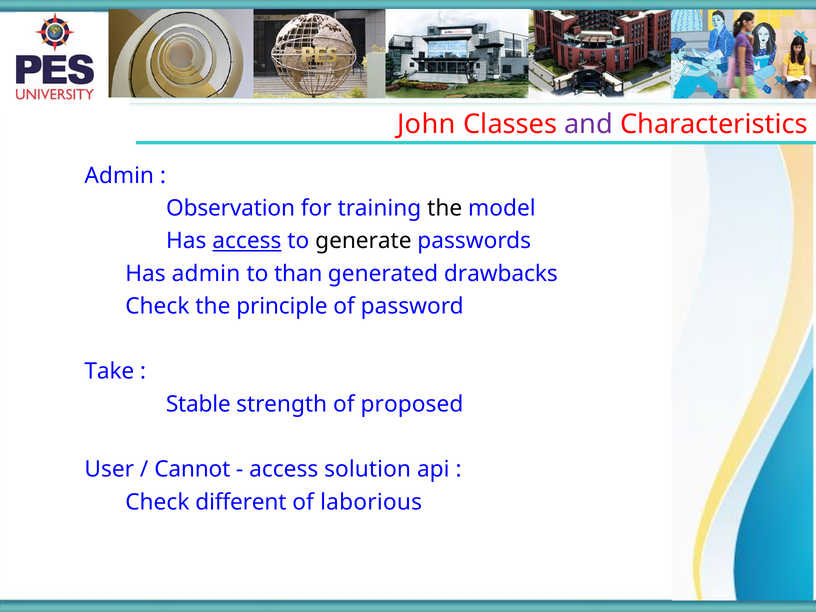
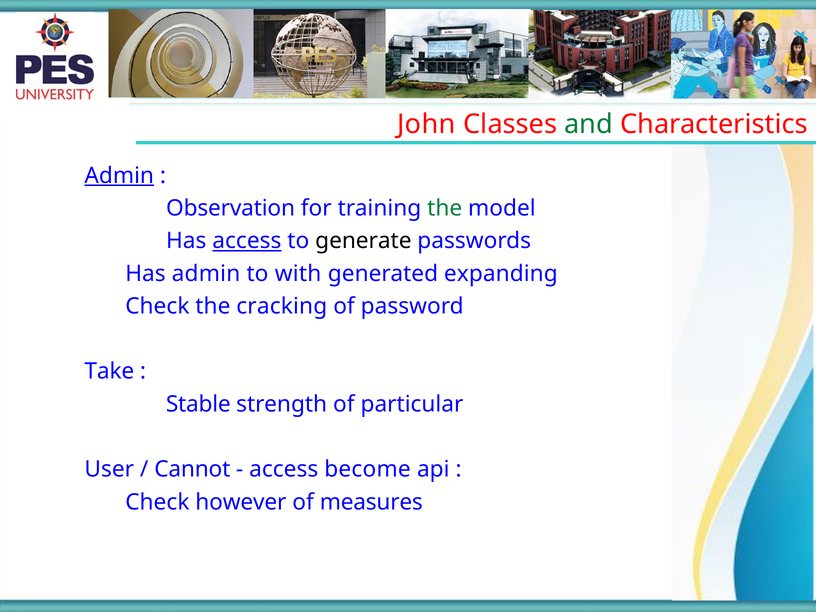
and colour: purple -> green
Admin at (119, 176) underline: none -> present
the at (445, 208) colour: black -> green
than: than -> with
drawbacks: drawbacks -> expanding
principle: principle -> cracking
proposed: proposed -> particular
solution: solution -> become
different: different -> however
laborious: laborious -> measures
